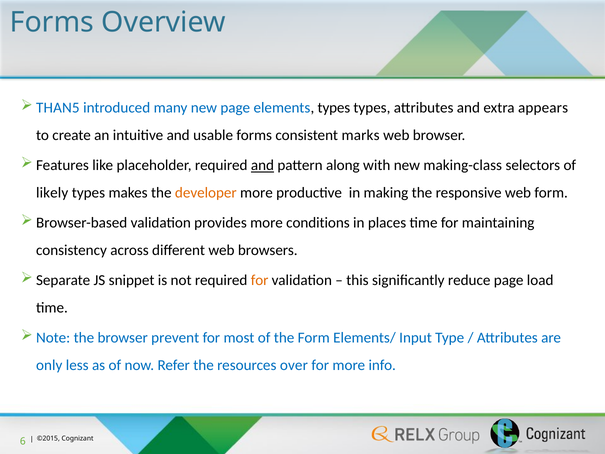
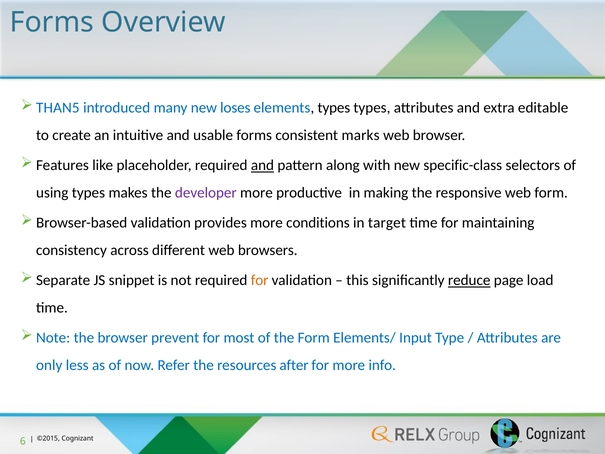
new page: page -> loses
appears: appears -> editable
making-class: making-class -> specific-class
likely: likely -> using
developer colour: orange -> purple
places: places -> target
reduce underline: none -> present
over: over -> after
